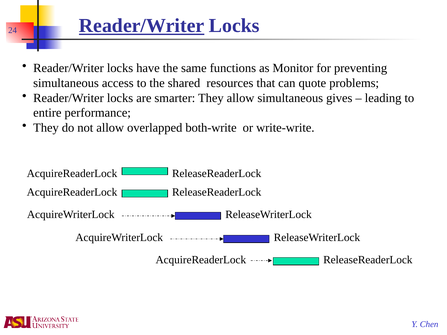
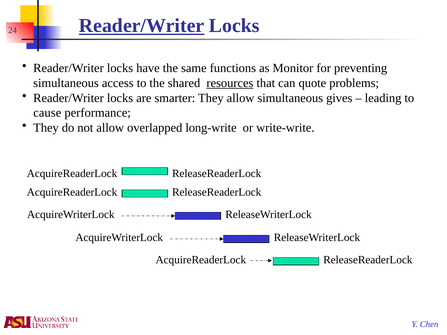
resources underline: none -> present
entire: entire -> cause
both-write: both-write -> long-write
